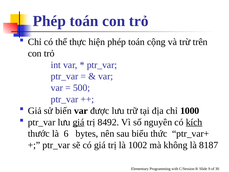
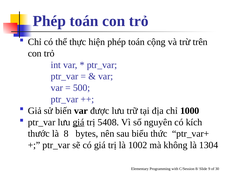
8492: 8492 -> 5408
kích underline: present -> none
6: 6 -> 8
8187: 8187 -> 1304
